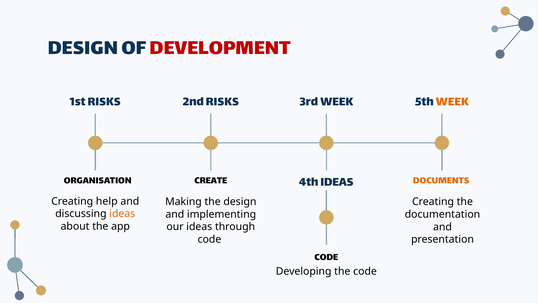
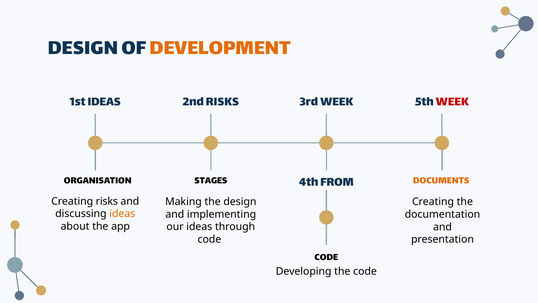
DEVELOPMENT colour: red -> orange
1st RISKS: RISKS -> IDEAS
WEEK at (452, 101) colour: orange -> red
CREATE: CREATE -> STAGES
4th IDEAS: IDEAS -> FROM
Creating help: help -> risks
